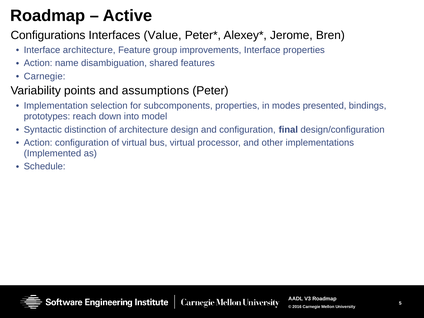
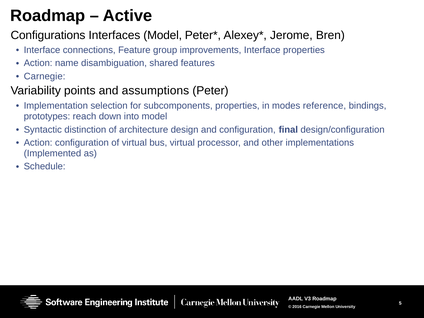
Interfaces Value: Value -> Model
Interface architecture: architecture -> connections
presented: presented -> reference
